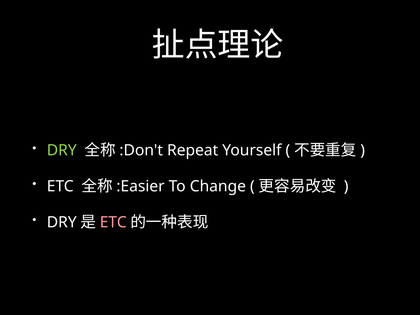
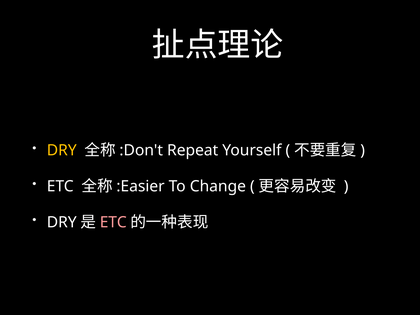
DRY at (62, 150) colour: light green -> yellow
